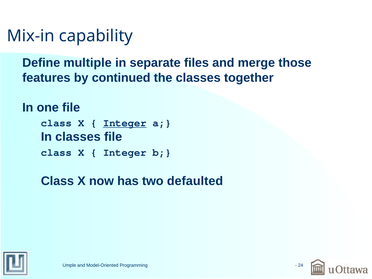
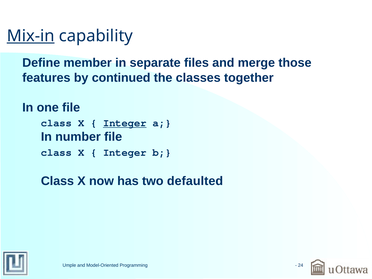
Mix-in underline: none -> present
multiple: multiple -> member
In classes: classes -> number
